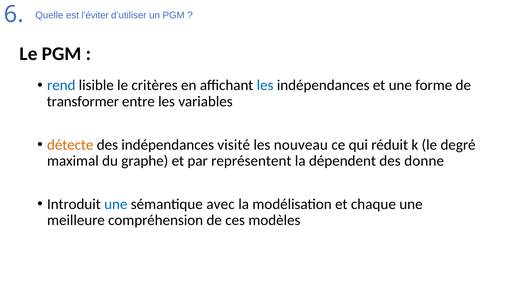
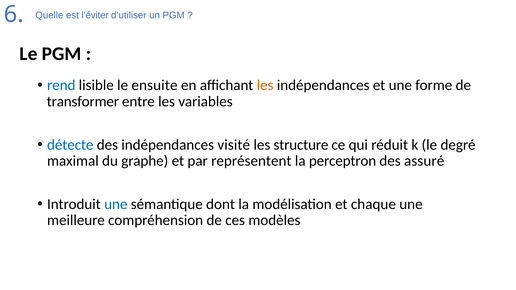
critères: critères -> ensuite
les at (265, 85) colour: blue -> orange
détecte colour: orange -> blue
nouveau: nouveau -> structure
dépendent: dépendent -> perceptron
donne: donne -> assuré
avec: avec -> dont
